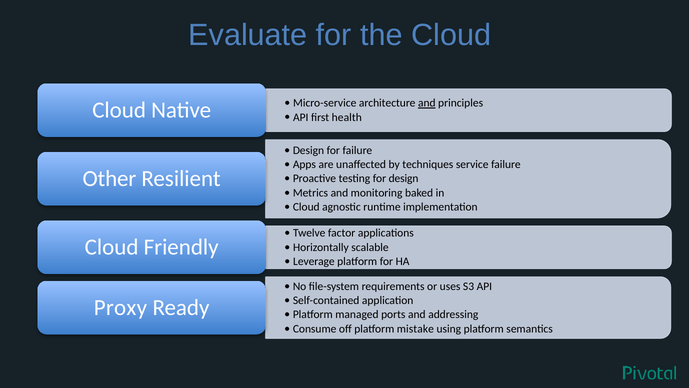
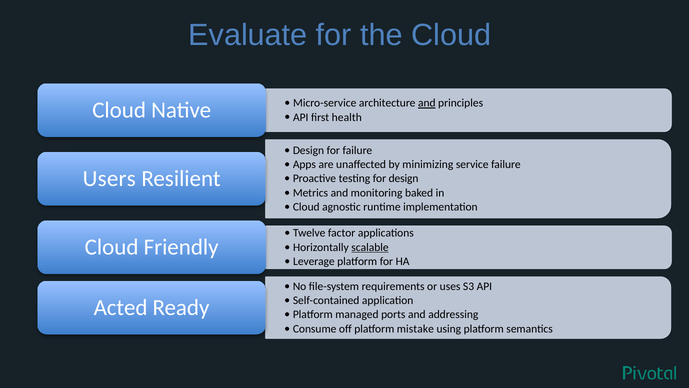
techniques: techniques -> minimizing
Other: Other -> Users
scalable underline: none -> present
Proxy: Proxy -> Acted
